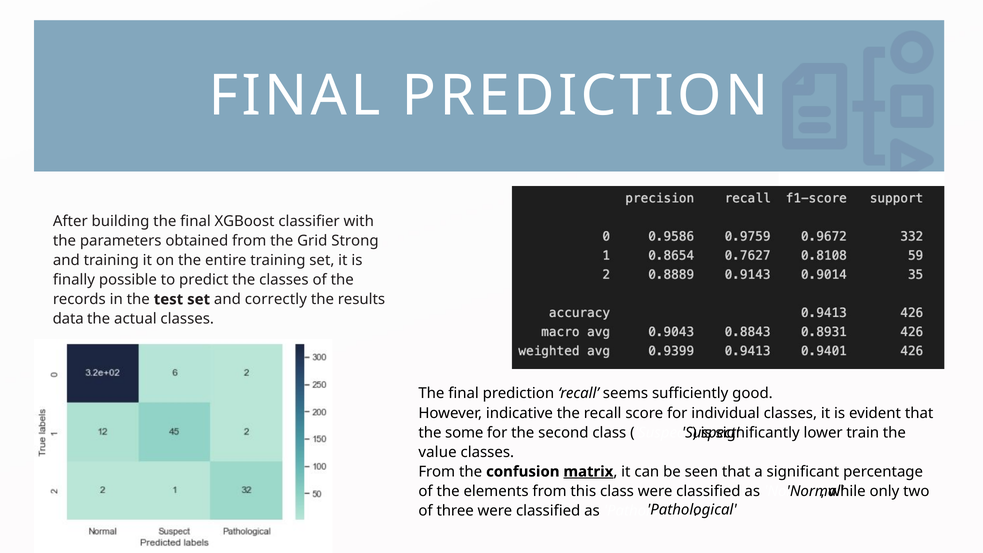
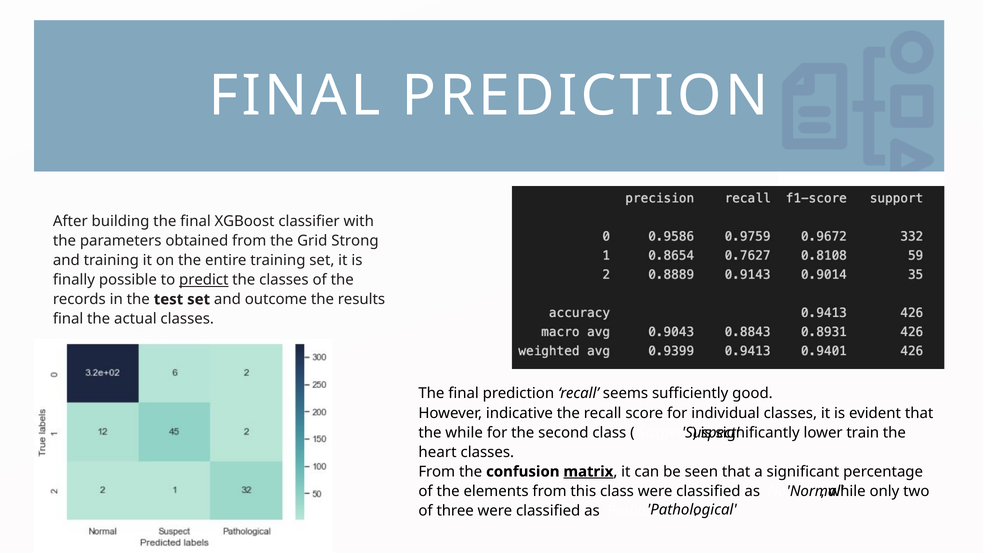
predict underline: none -> present
correctly: correctly -> outcome
data at (68, 319): data -> final
the some: some -> while
value: value -> heart
